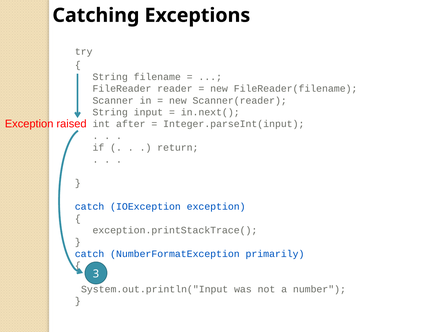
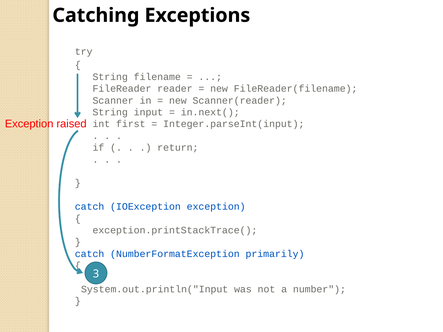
after: after -> first
